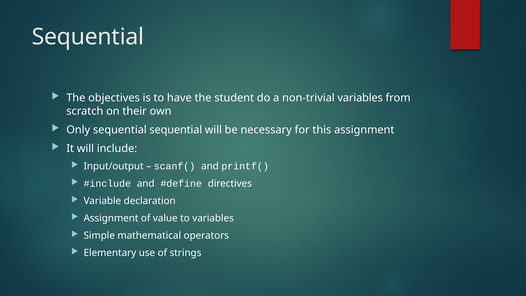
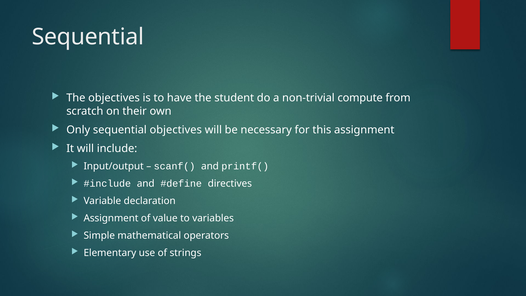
non-trivial variables: variables -> compute
sequential sequential: sequential -> objectives
